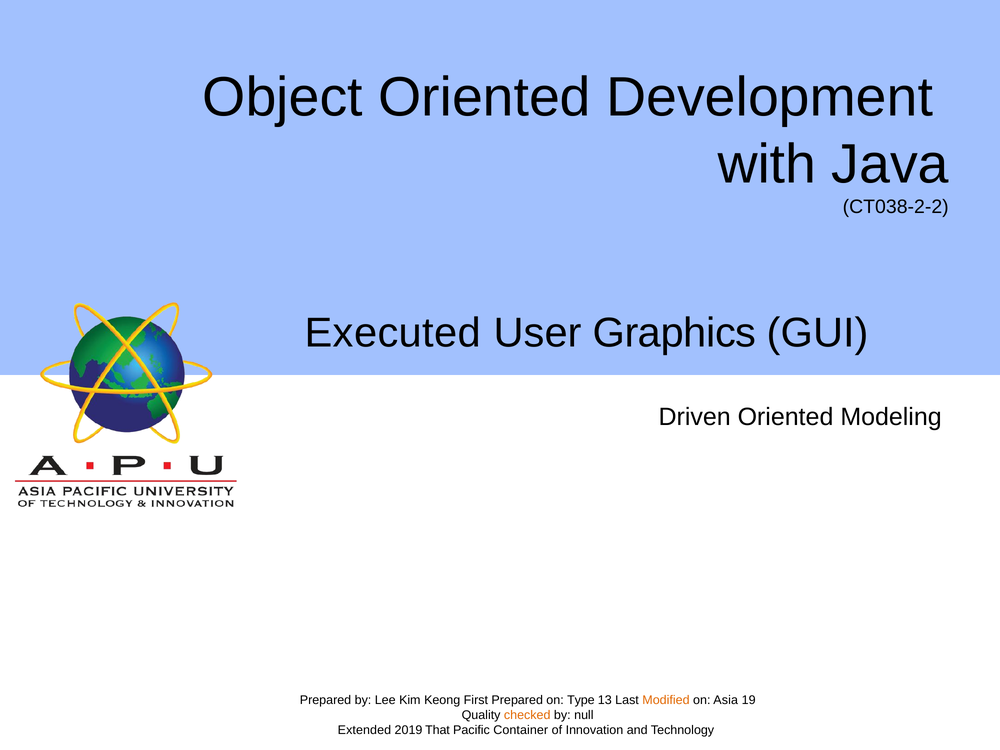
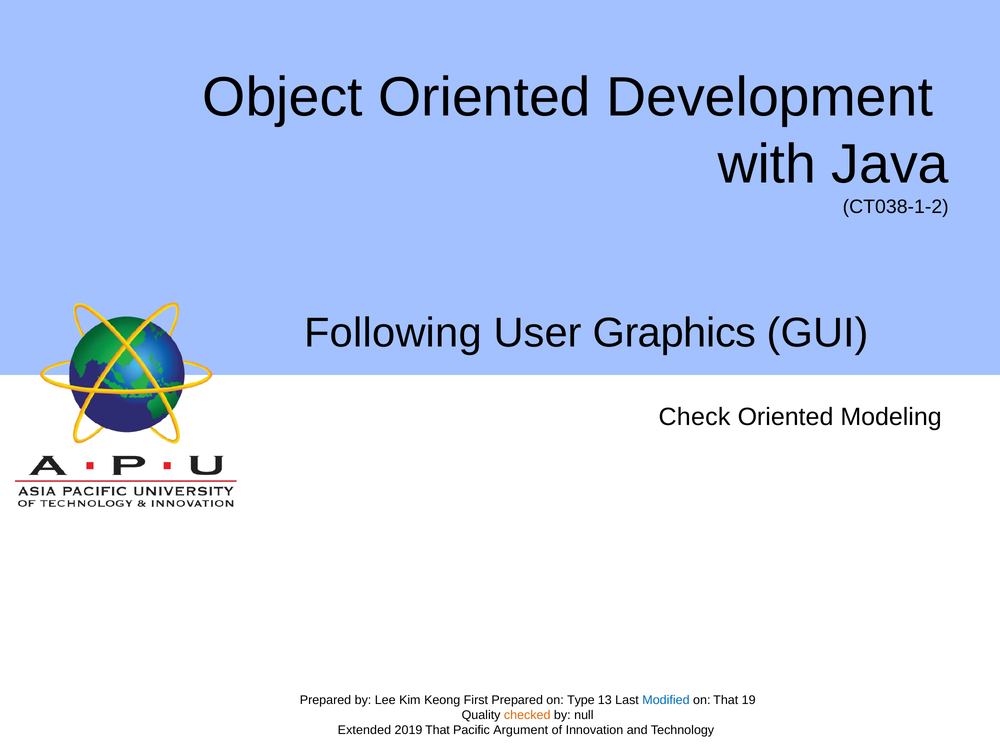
CT038-2-2: CT038-2-2 -> CT038-1-2
Executed: Executed -> Following
Driven: Driven -> Check
Modified colour: orange -> blue
on Asia: Asia -> That
Container: Container -> Argument
